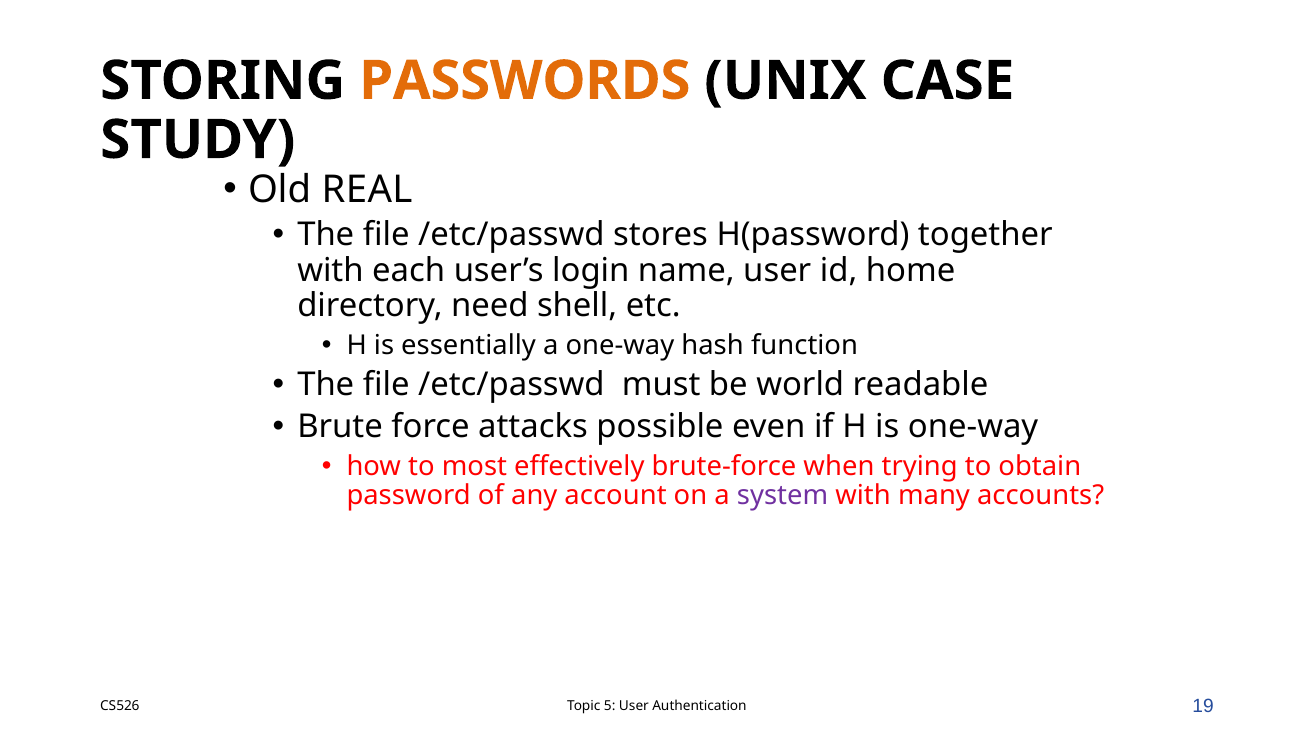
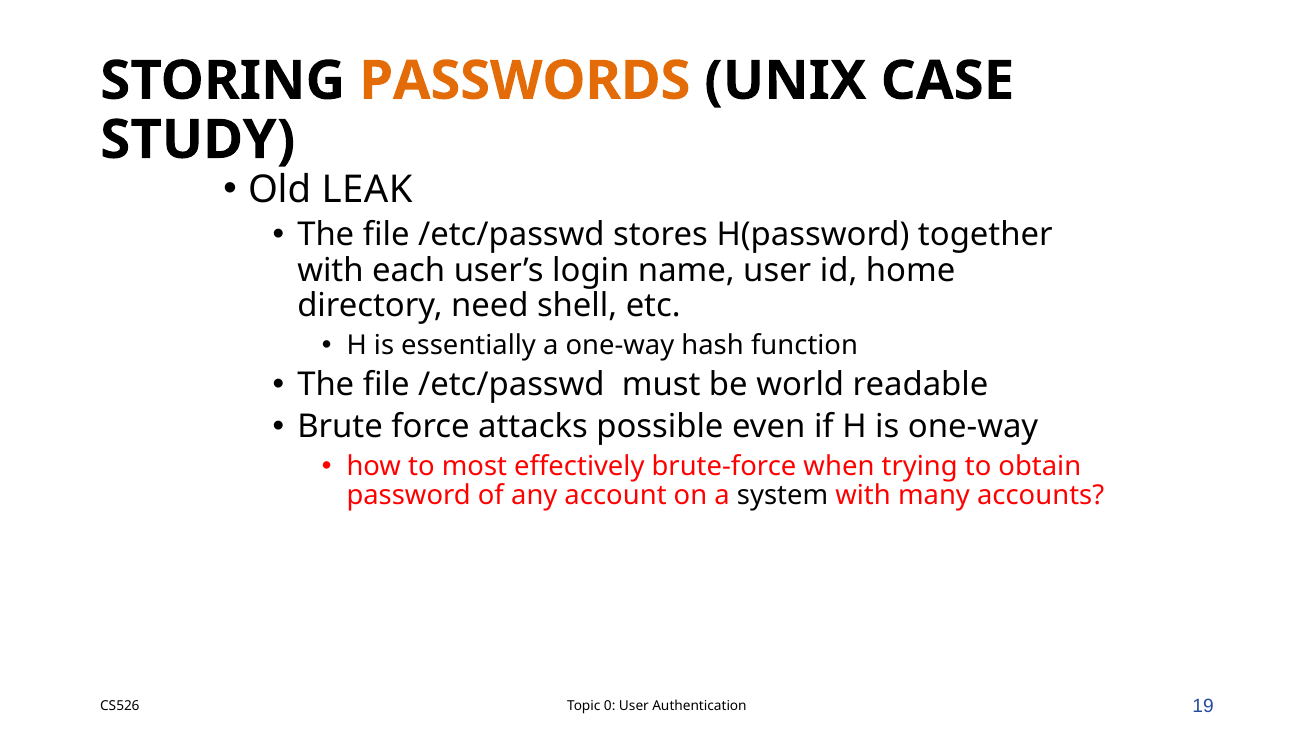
REAL: REAL -> LEAK
system colour: purple -> black
5: 5 -> 0
